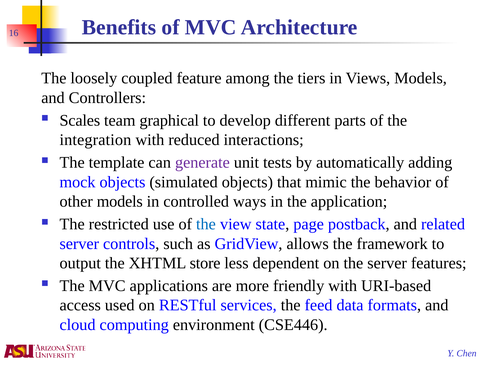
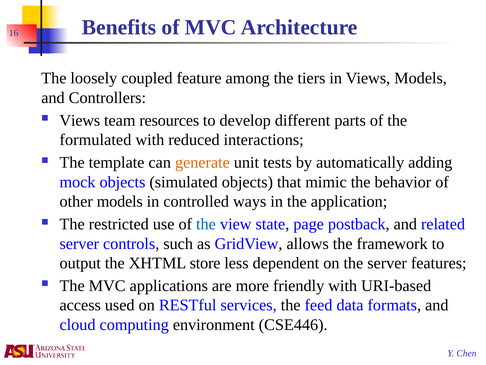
Scales at (80, 120): Scales -> Views
graphical: graphical -> resources
integration: integration -> formulated
generate colour: purple -> orange
